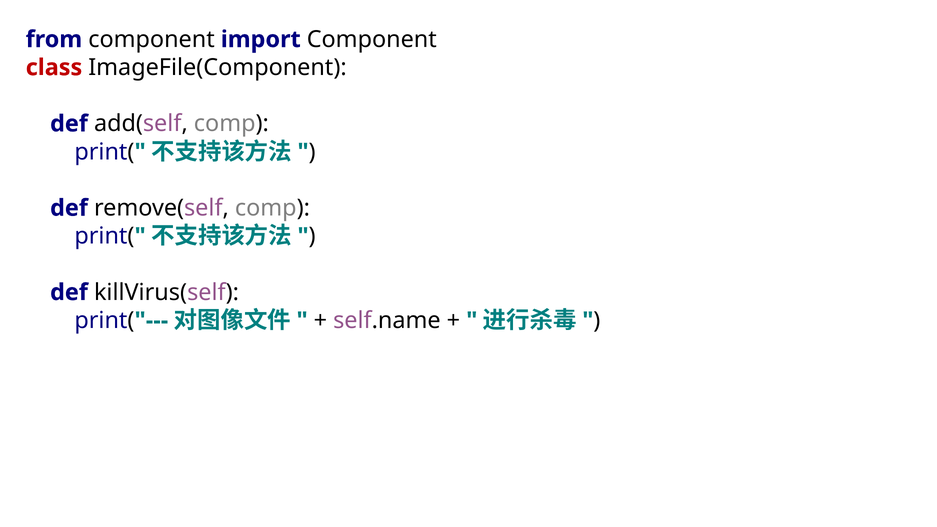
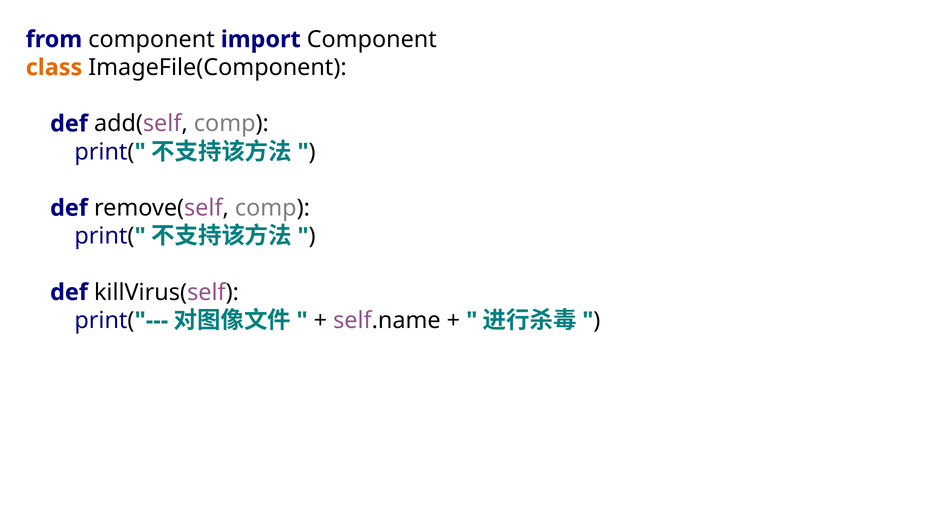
class colour: red -> orange
